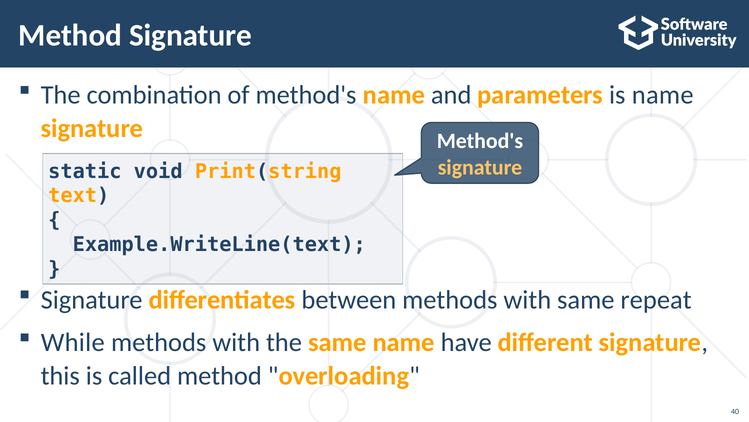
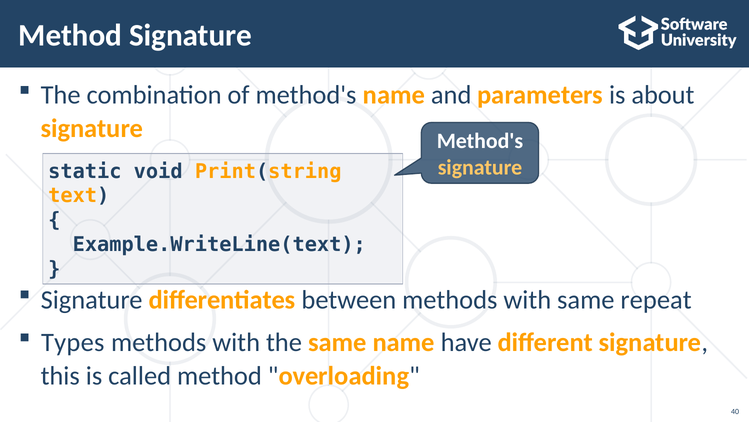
is name: name -> about
While: While -> Types
